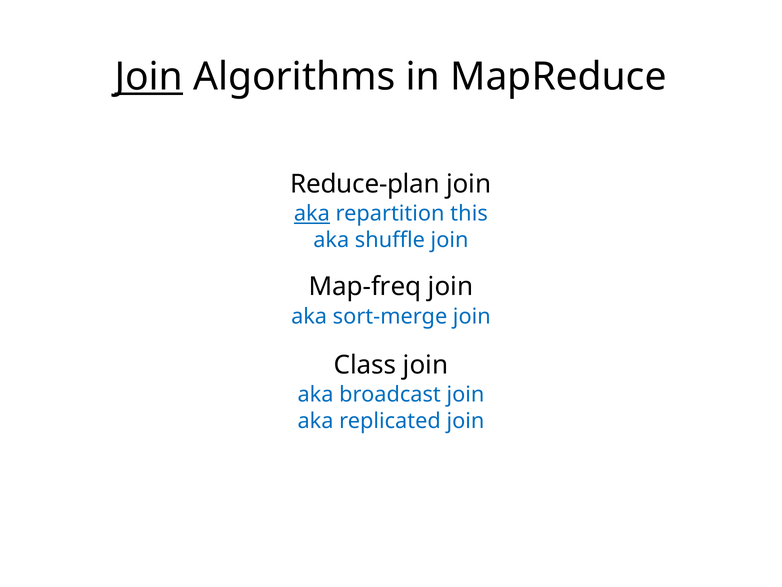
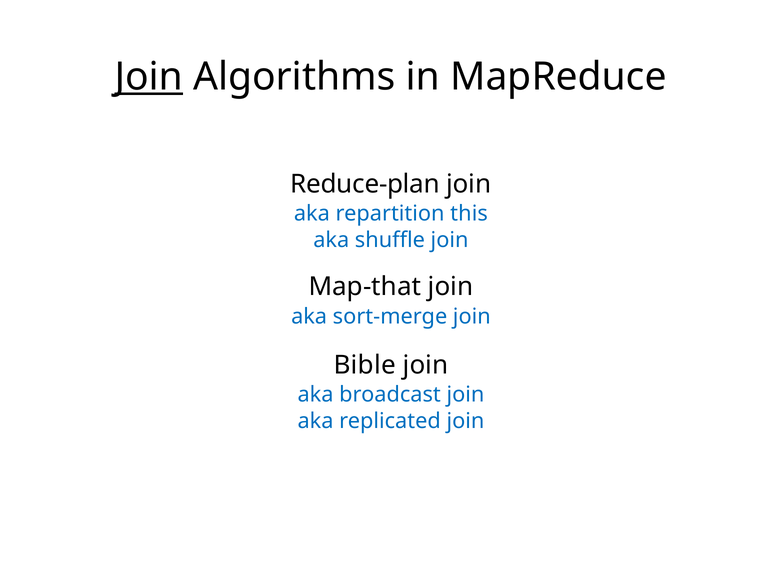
aka at (312, 214) underline: present -> none
Map-freq: Map-freq -> Map-that
Class: Class -> Bible
